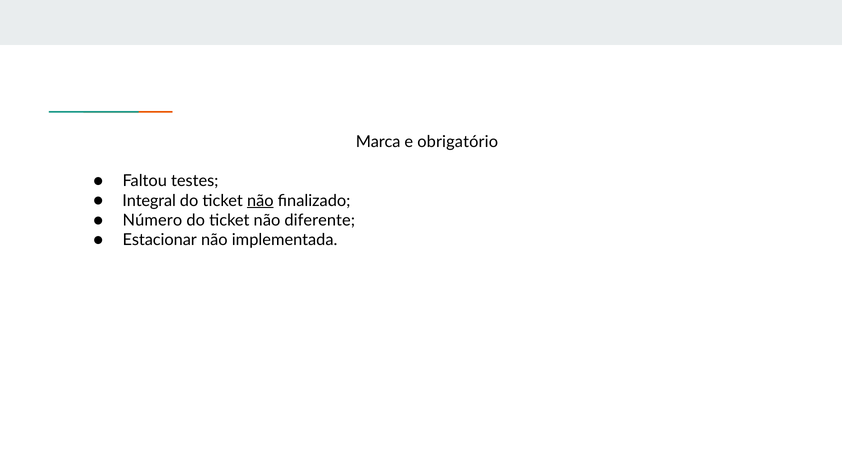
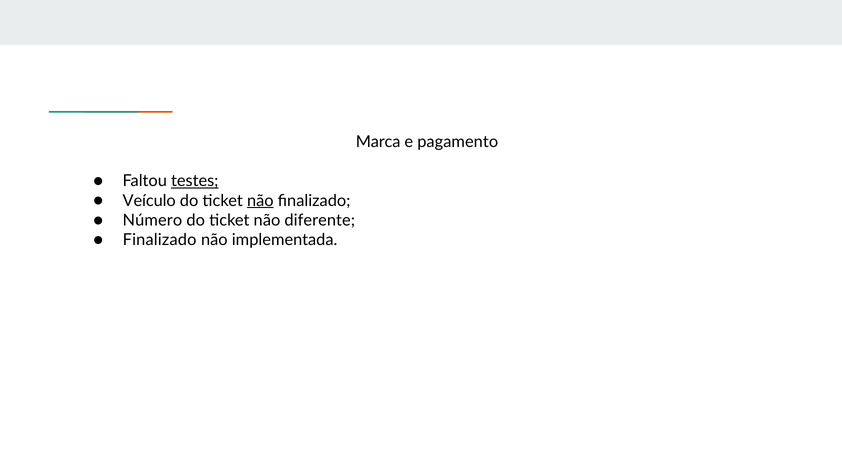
obrigatório: obrigatório -> pagamento
testes underline: none -> present
Integral: Integral -> Veículo
Estacionar at (160, 240): Estacionar -> Finalizado
